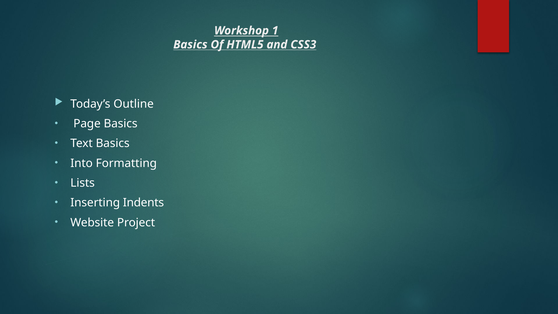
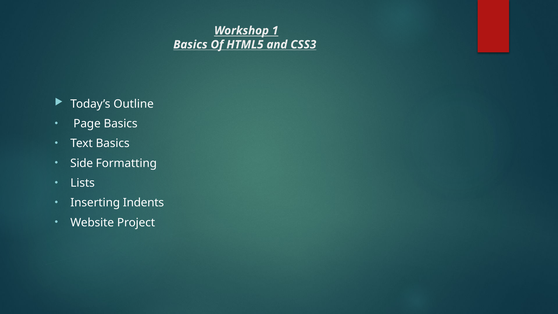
Into: Into -> Side
